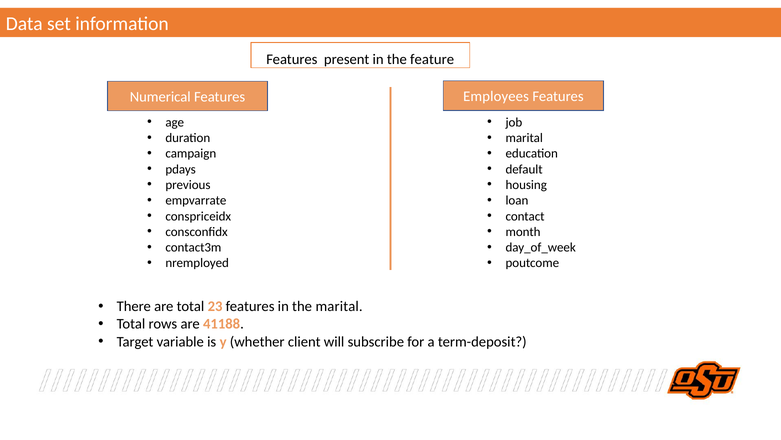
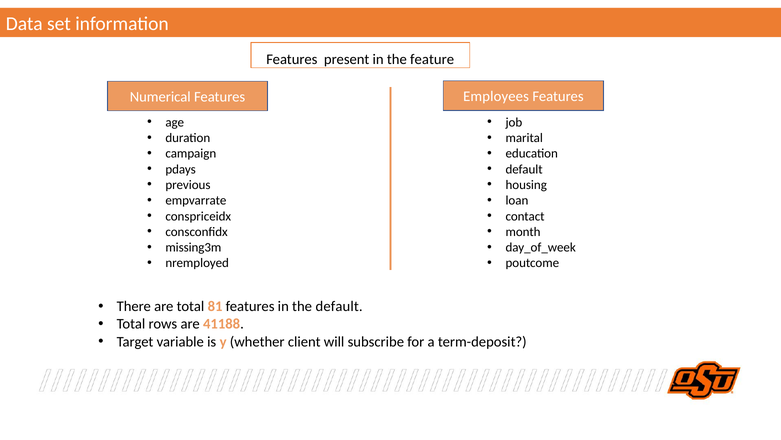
contact3m: contact3m -> missing3m
23: 23 -> 81
the marital: marital -> default
